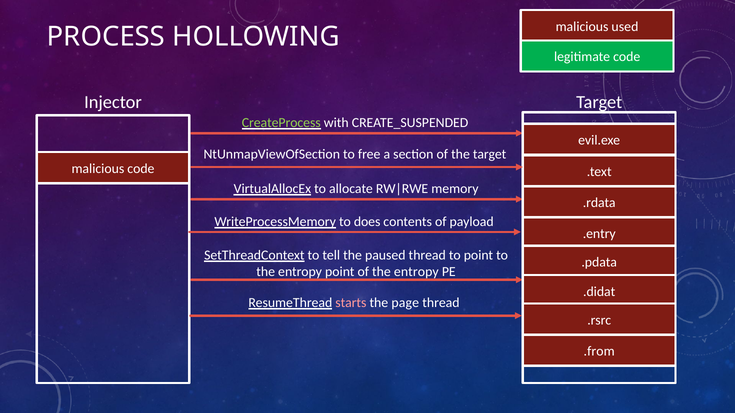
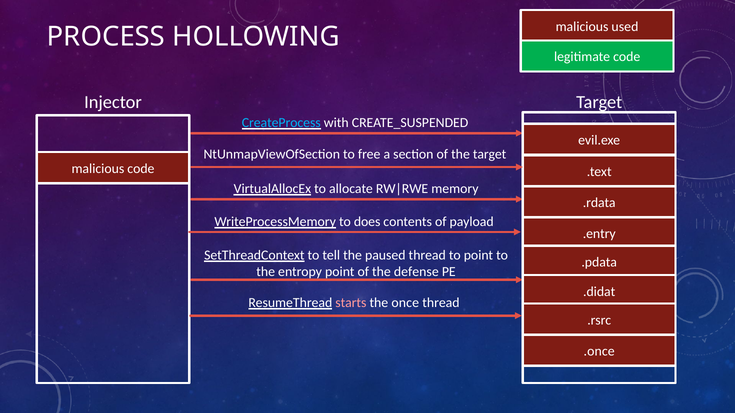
CreateProcess colour: light green -> light blue
of the entropy: entropy -> defense
page: page -> once
.from: .from -> .once
